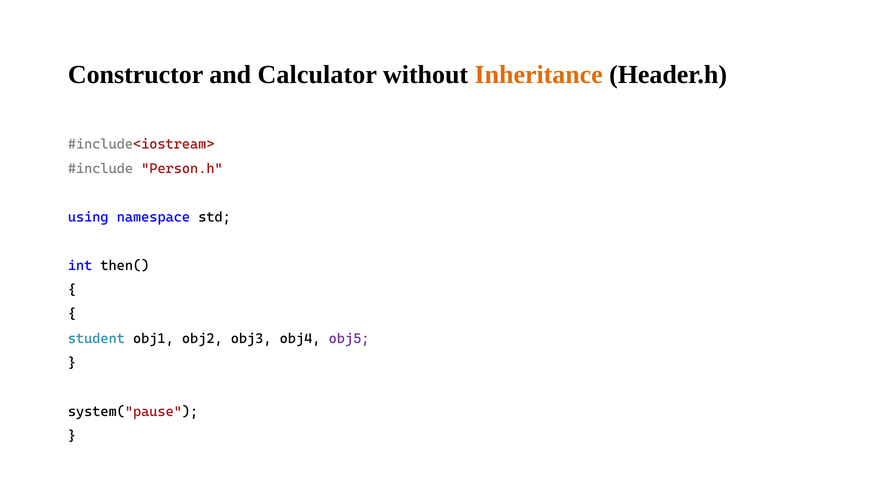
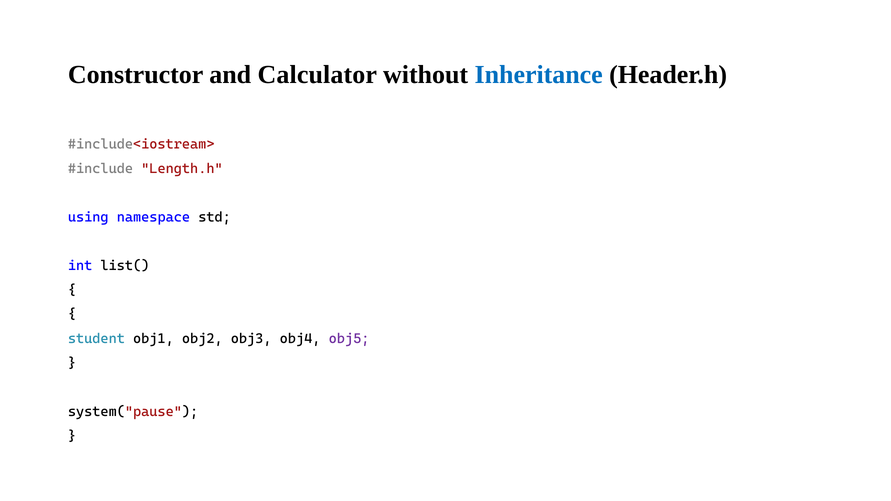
Inheritance colour: orange -> blue
Person.h: Person.h -> Length.h
then(: then( -> list(
